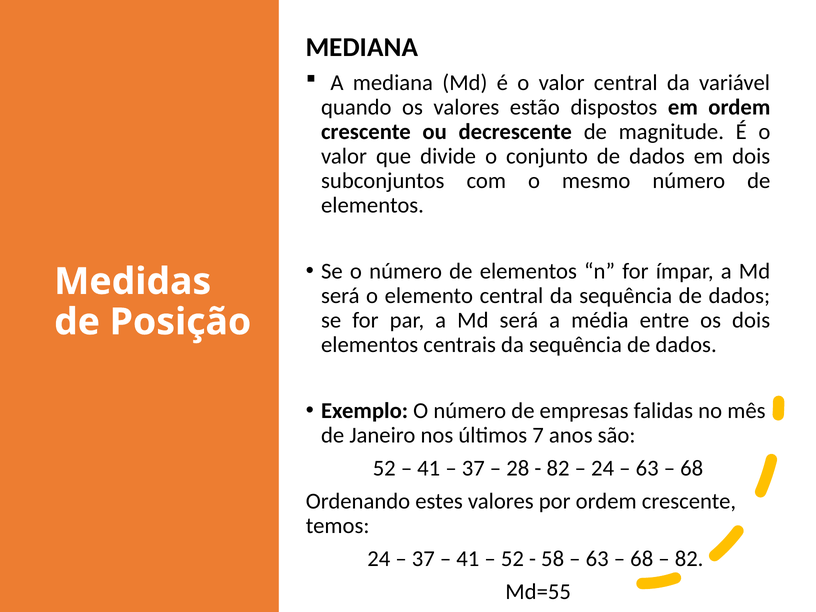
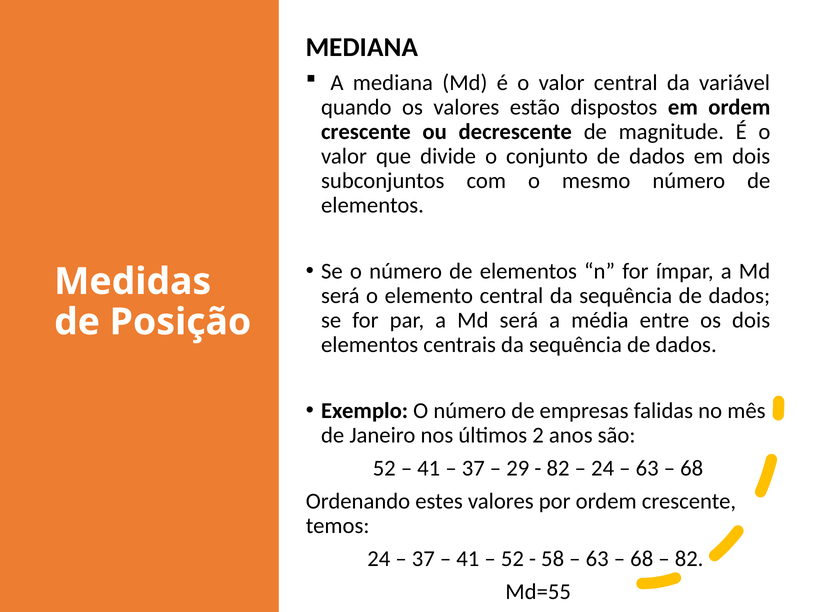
7: 7 -> 2
28: 28 -> 29
